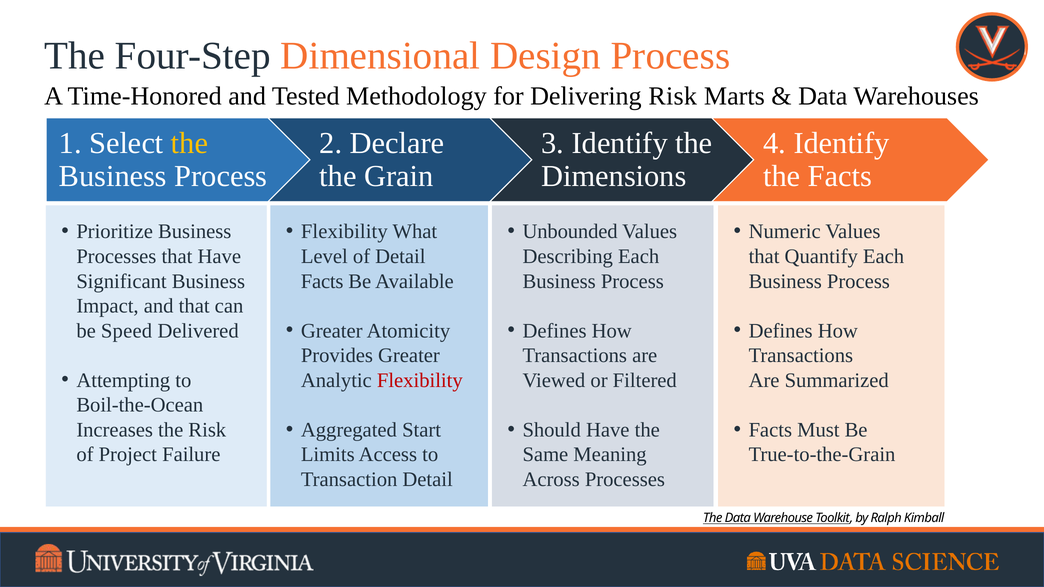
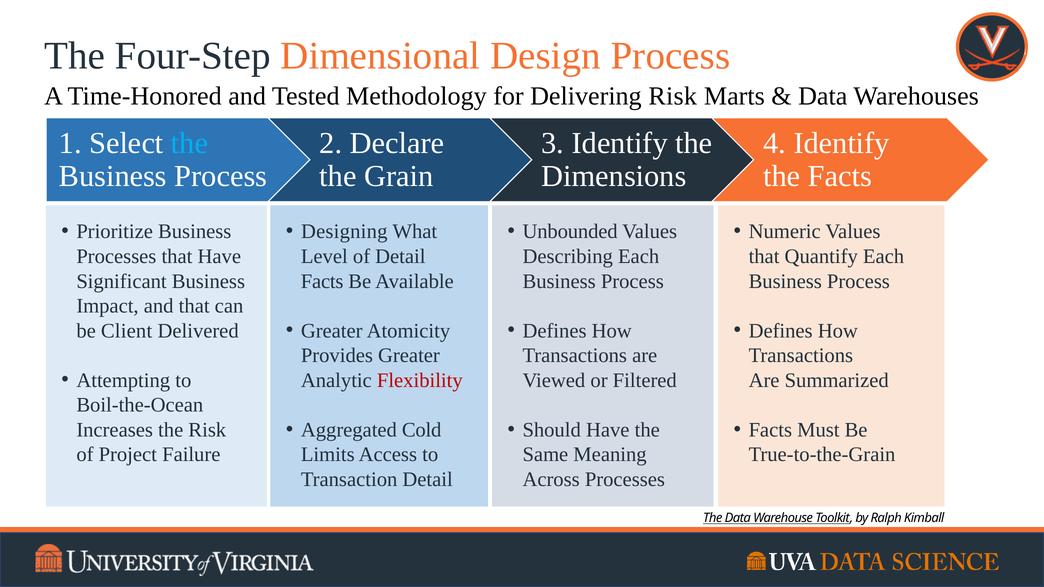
the at (190, 143) colour: yellow -> light blue
Flexibility at (344, 232): Flexibility -> Designing
Speed: Speed -> Client
Start: Start -> Cold
